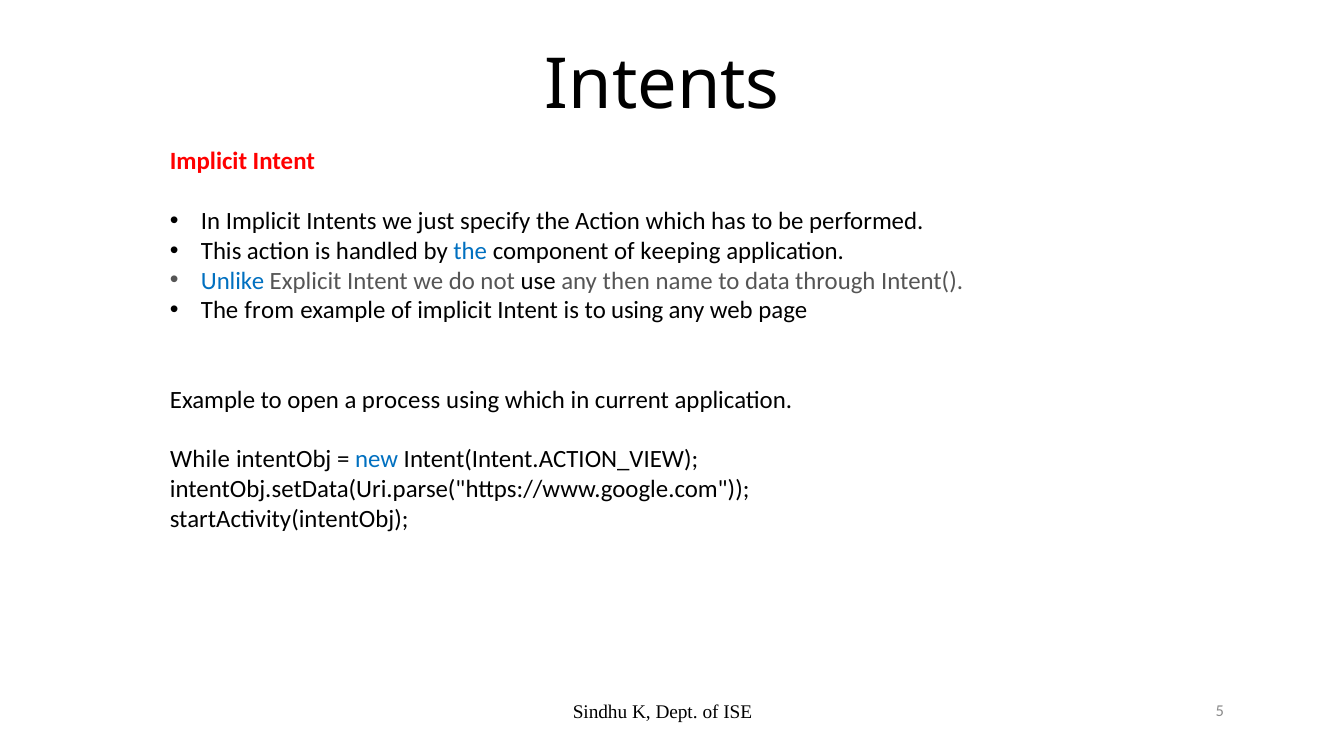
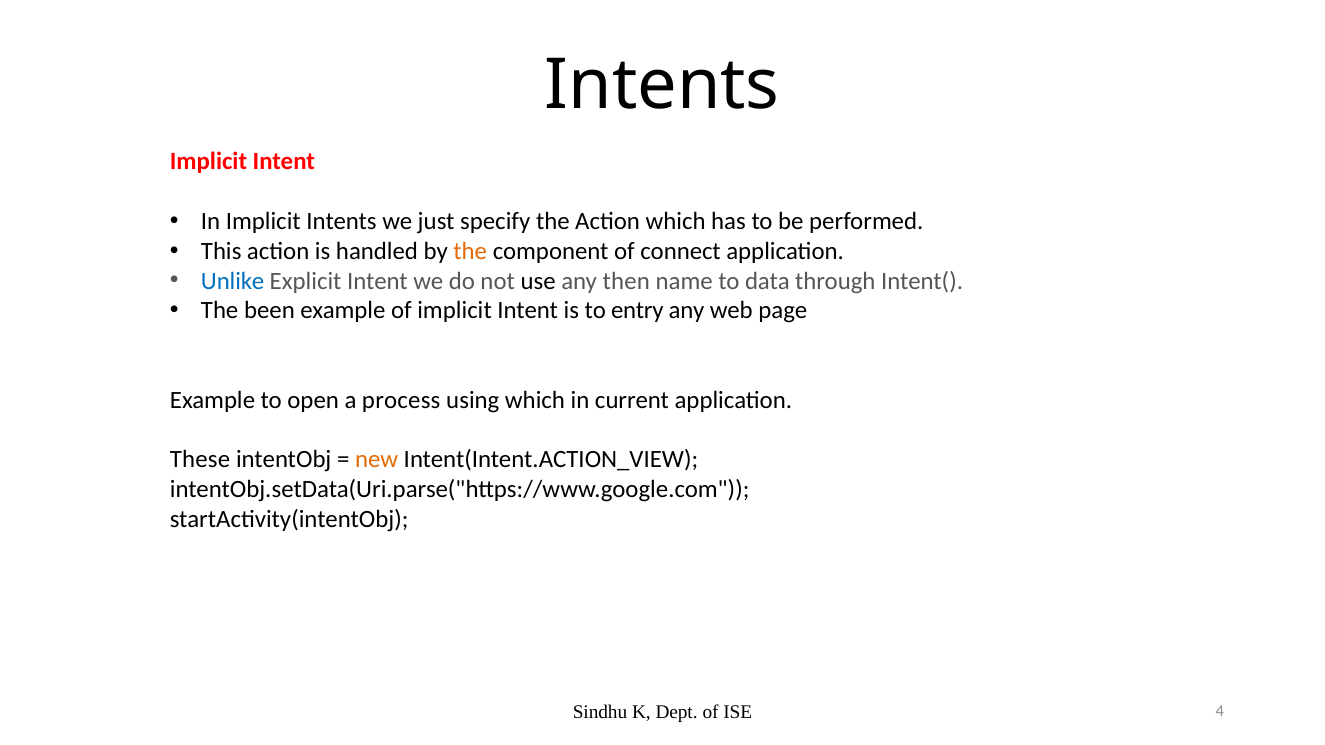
the at (470, 251) colour: blue -> orange
keeping: keeping -> connect
from: from -> been
to using: using -> entry
While: While -> These
new colour: blue -> orange
5: 5 -> 4
